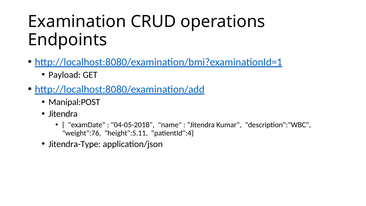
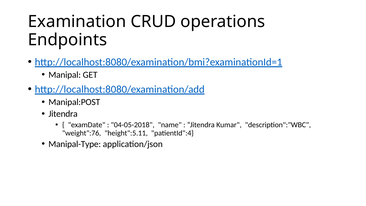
Payload: Payload -> Manipal
Jitendra-Type: Jitendra-Type -> Manipal-Type
